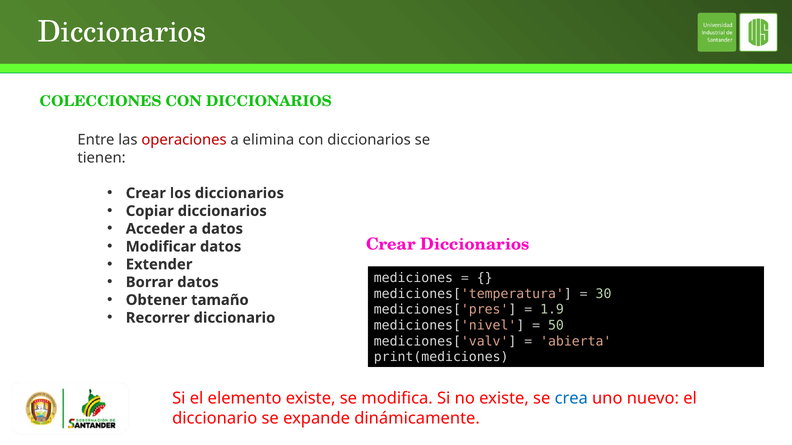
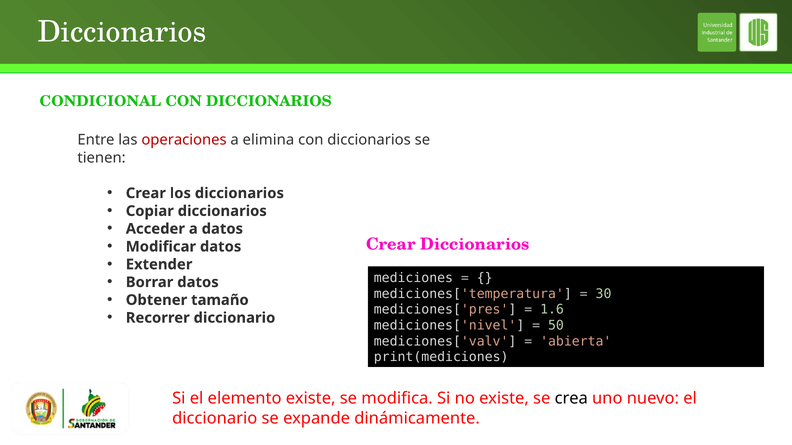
COLECCIONES: COLECCIONES -> CONDICIONAL
1.9: 1.9 -> 1.6
crea colour: blue -> black
